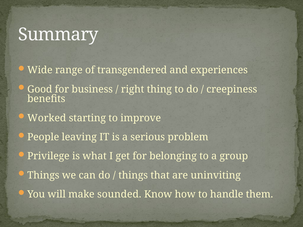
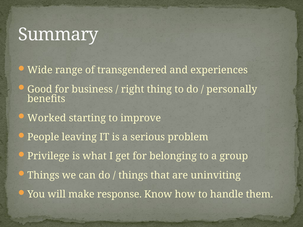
creepiness: creepiness -> personally
sounded: sounded -> response
